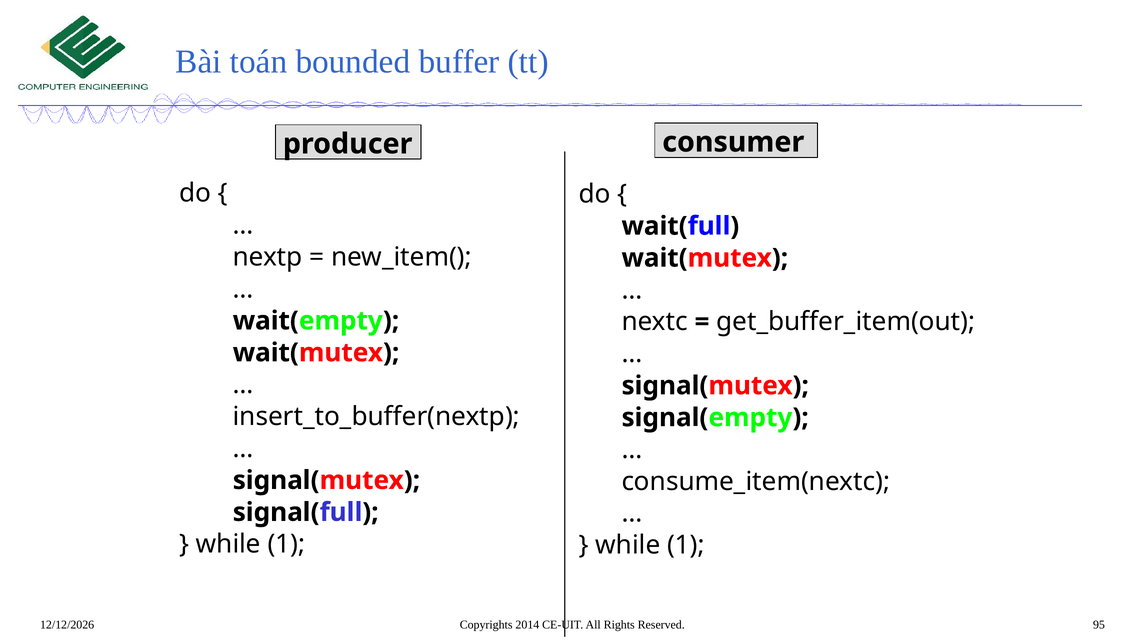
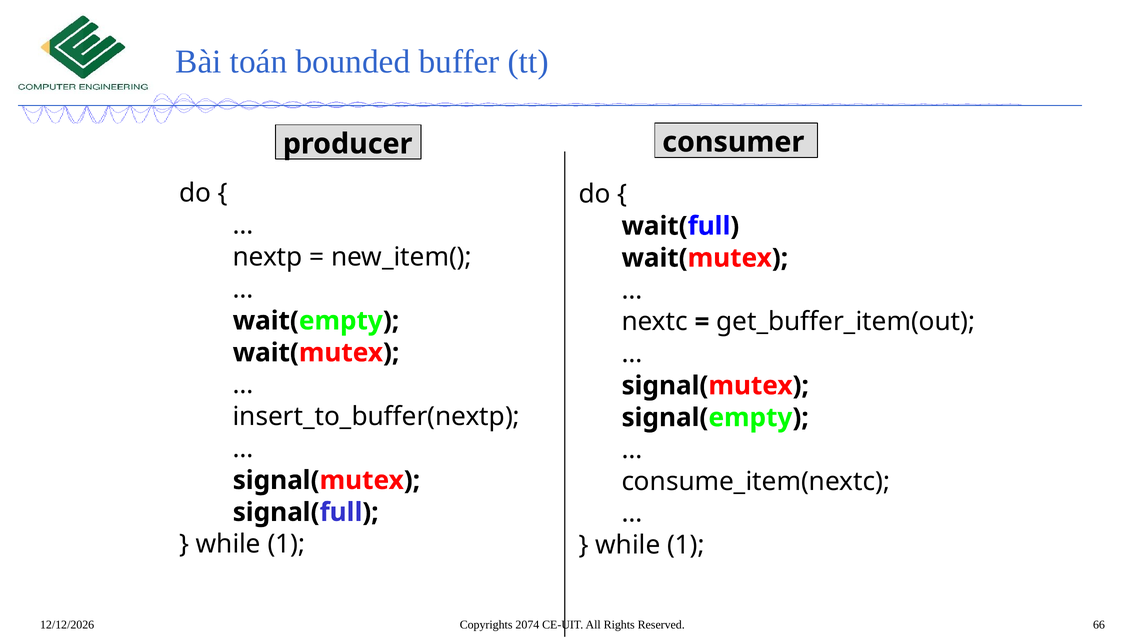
2014: 2014 -> 2074
95: 95 -> 66
